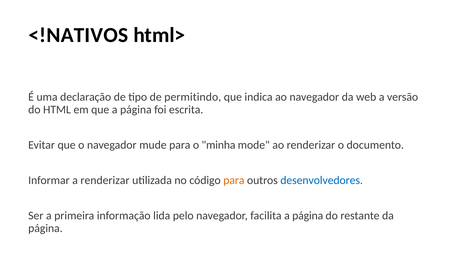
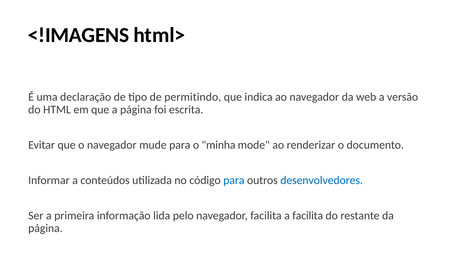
<!NATIVOS: <!NATIVOS -> <!IMAGENS
a renderizar: renderizar -> conteúdos
para at (234, 180) colour: orange -> blue
facilita a página: página -> facilita
